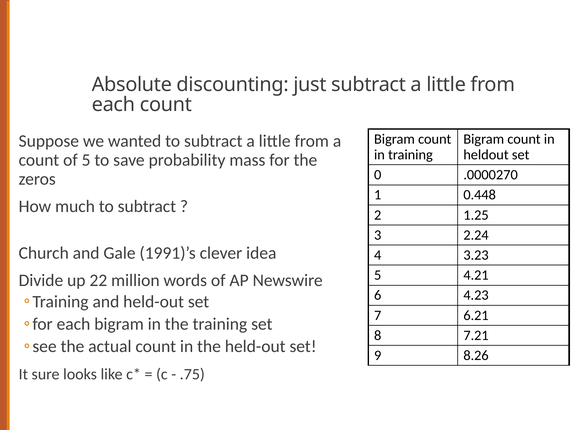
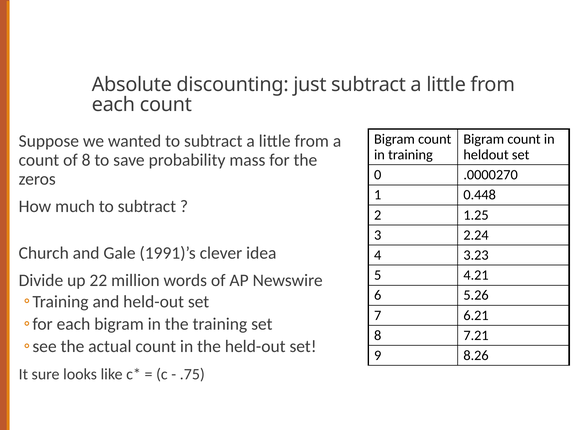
of 5: 5 -> 8
4.23: 4.23 -> 5.26
